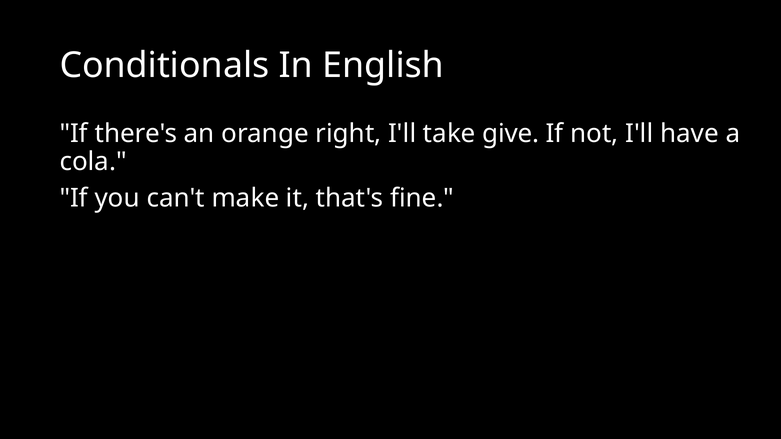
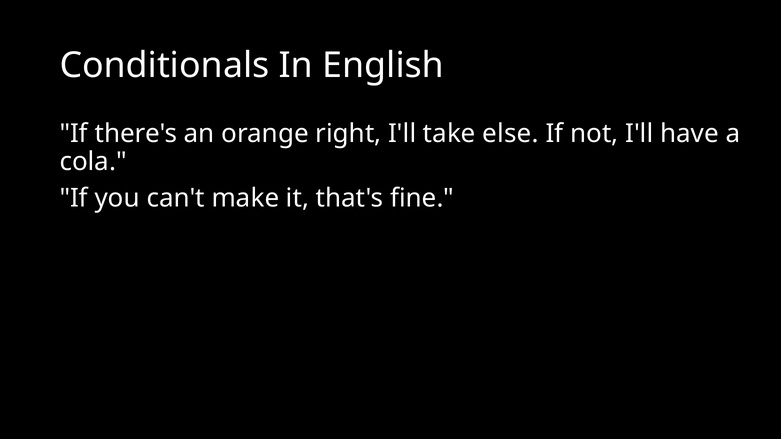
give: give -> else
